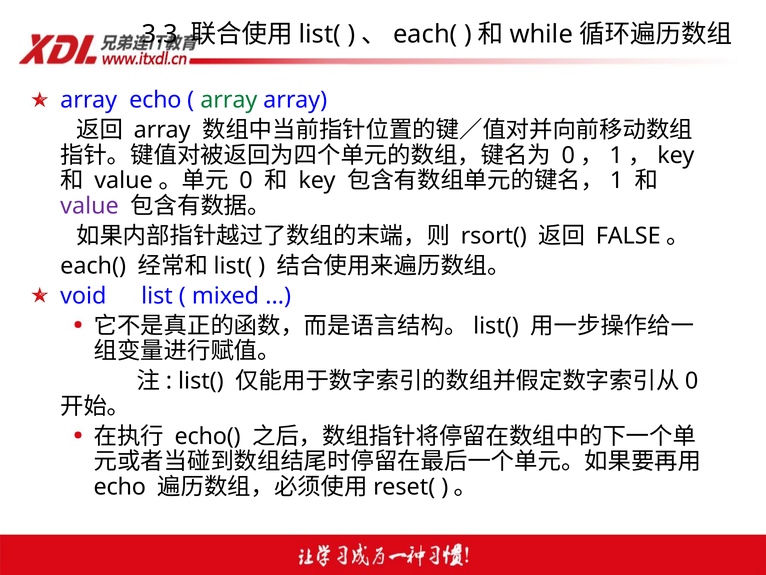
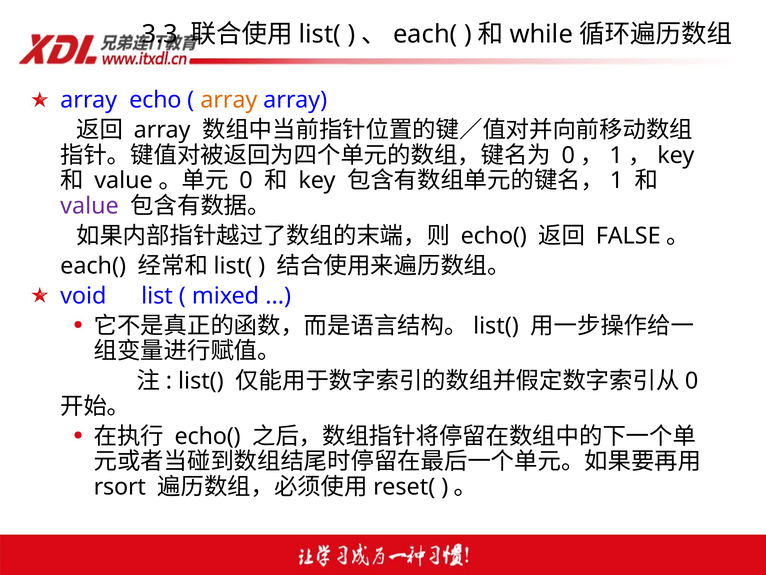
array at (229, 100) colour: green -> orange
rsort( at (494, 236): rsort( -> echo(
echo at (120, 487): echo -> rsort
